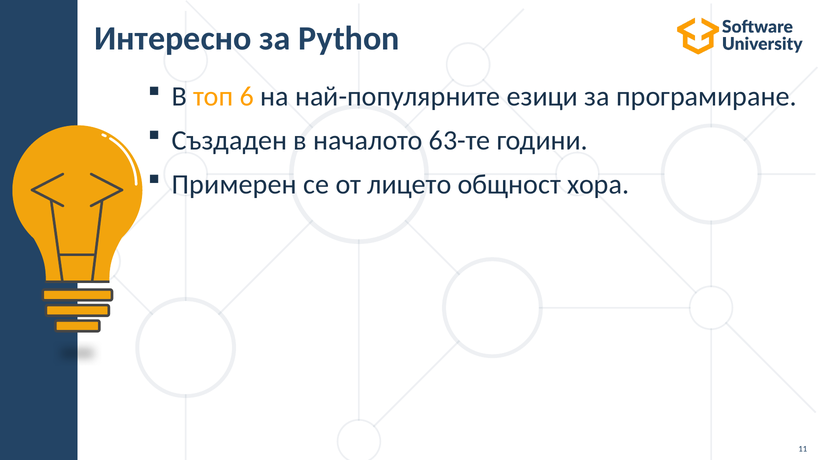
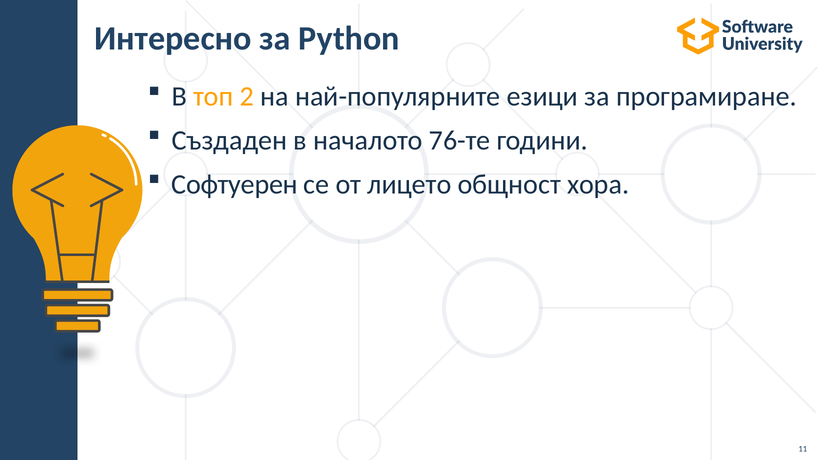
6: 6 -> 2
63-те: 63-те -> 76-те
Примерен: Примерен -> Софтуерен
